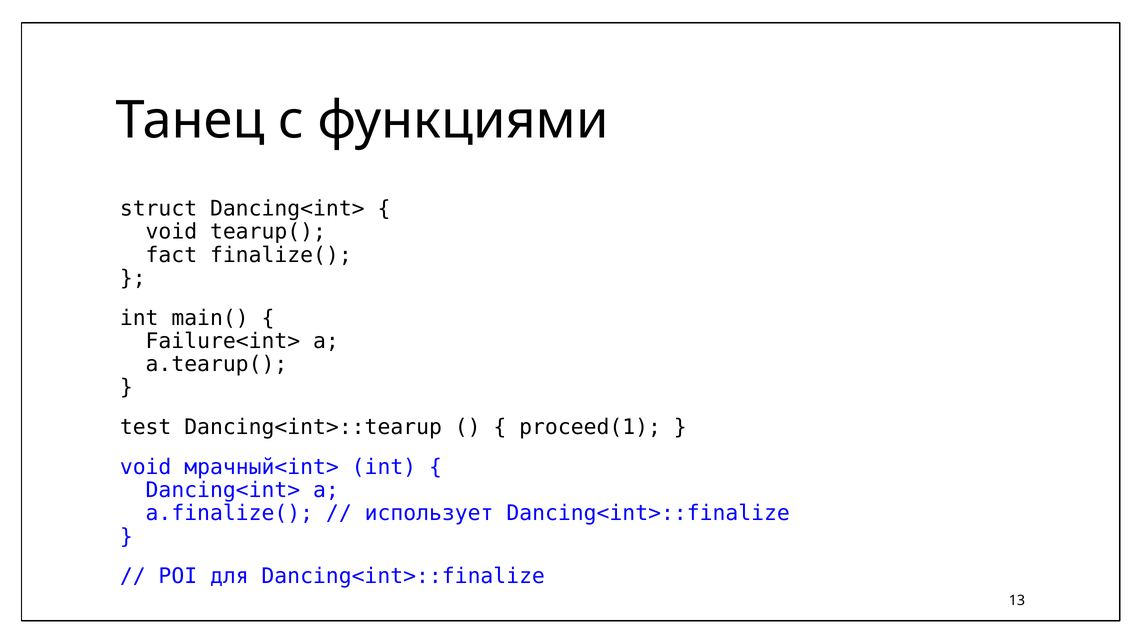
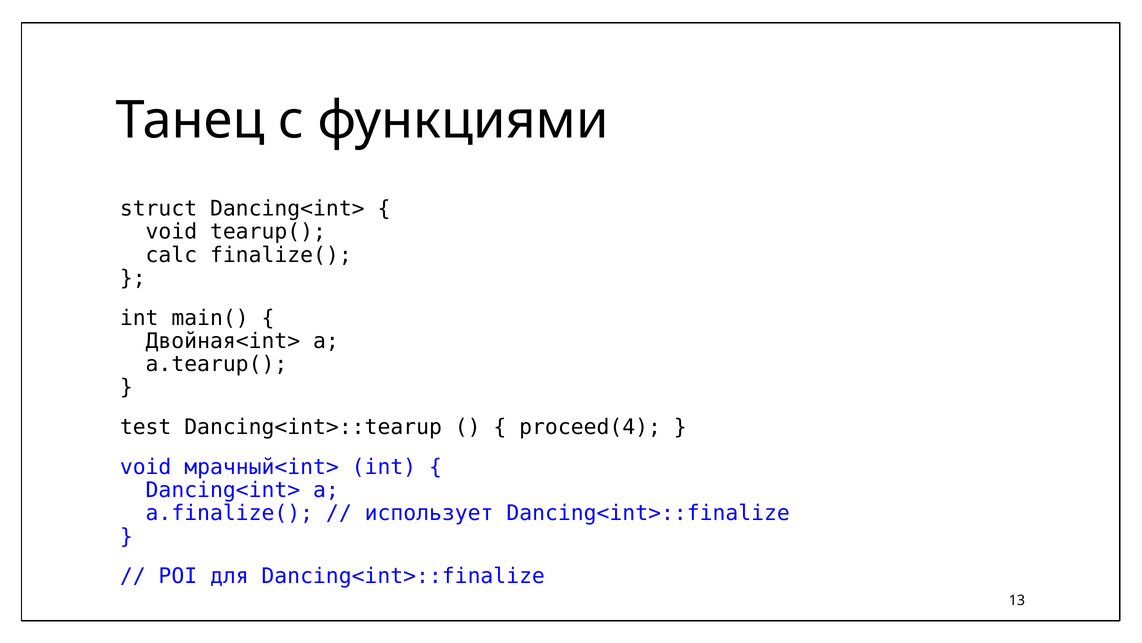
fact: fact -> calc
Failure<int>: Failure<int> -> Двойная<int>
proceed(1: proceed(1 -> proceed(4
